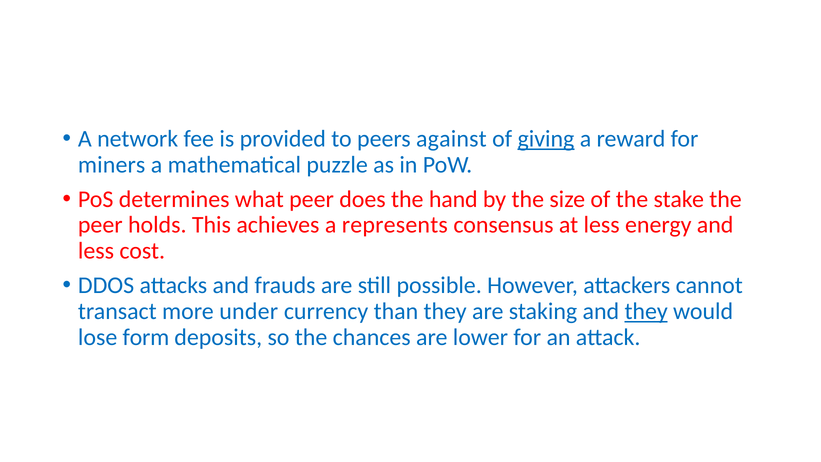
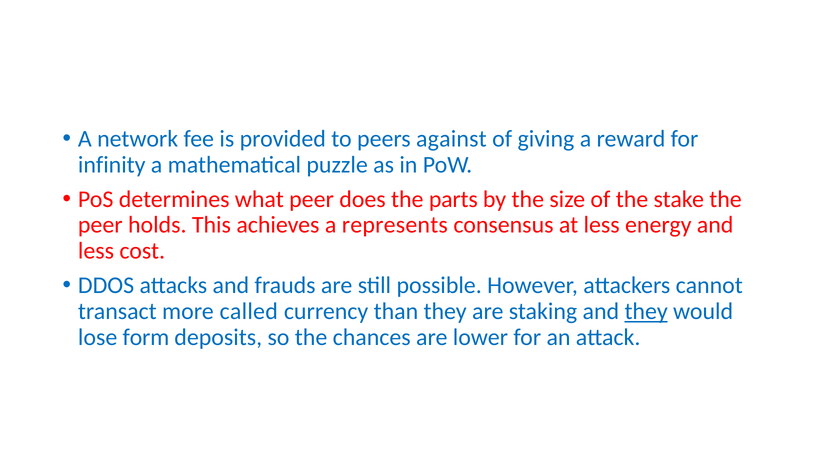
giving underline: present -> none
miners: miners -> infinity
hand: hand -> parts
under: under -> called
